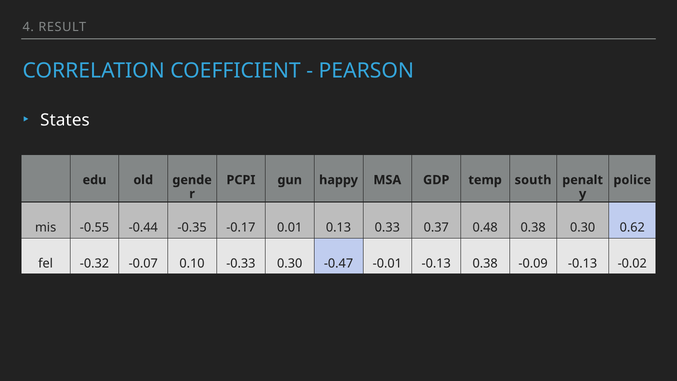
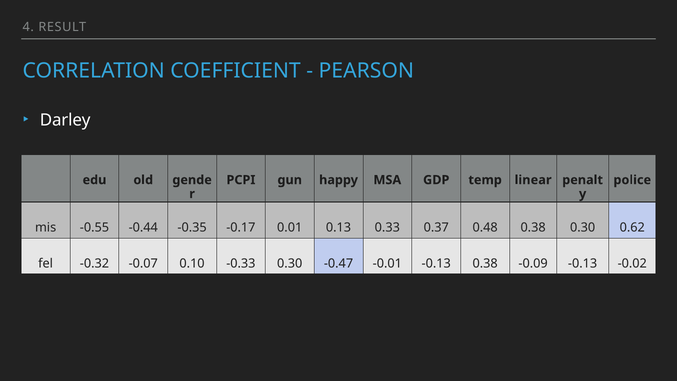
States: States -> Darley
south: south -> linear
